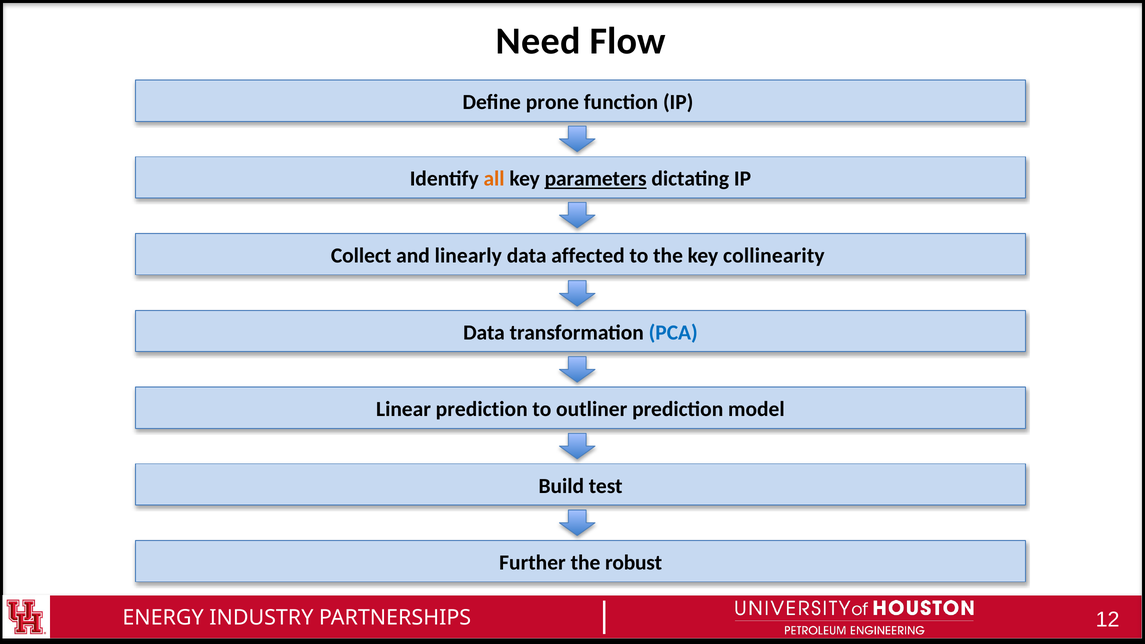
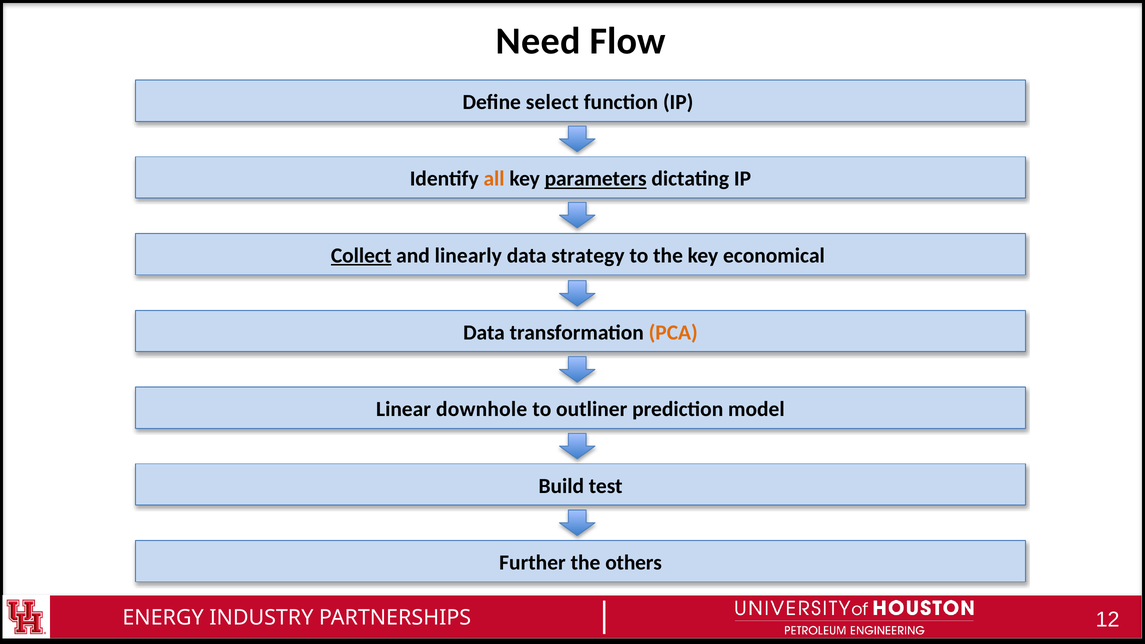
prone: prone -> select
Collect underline: none -> present
affected: affected -> strategy
collinearity: collinearity -> economical
PCA colour: blue -> orange
Linear prediction: prediction -> downhole
robust: robust -> others
